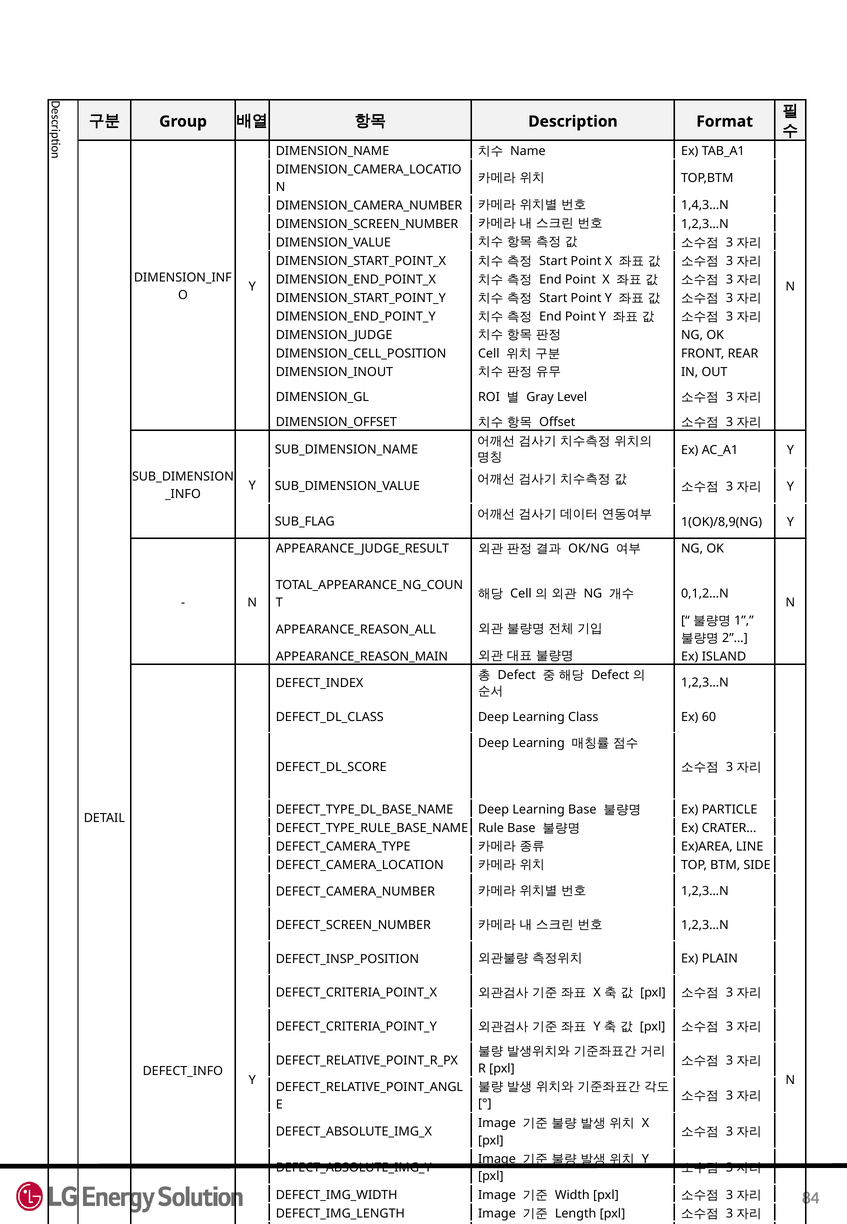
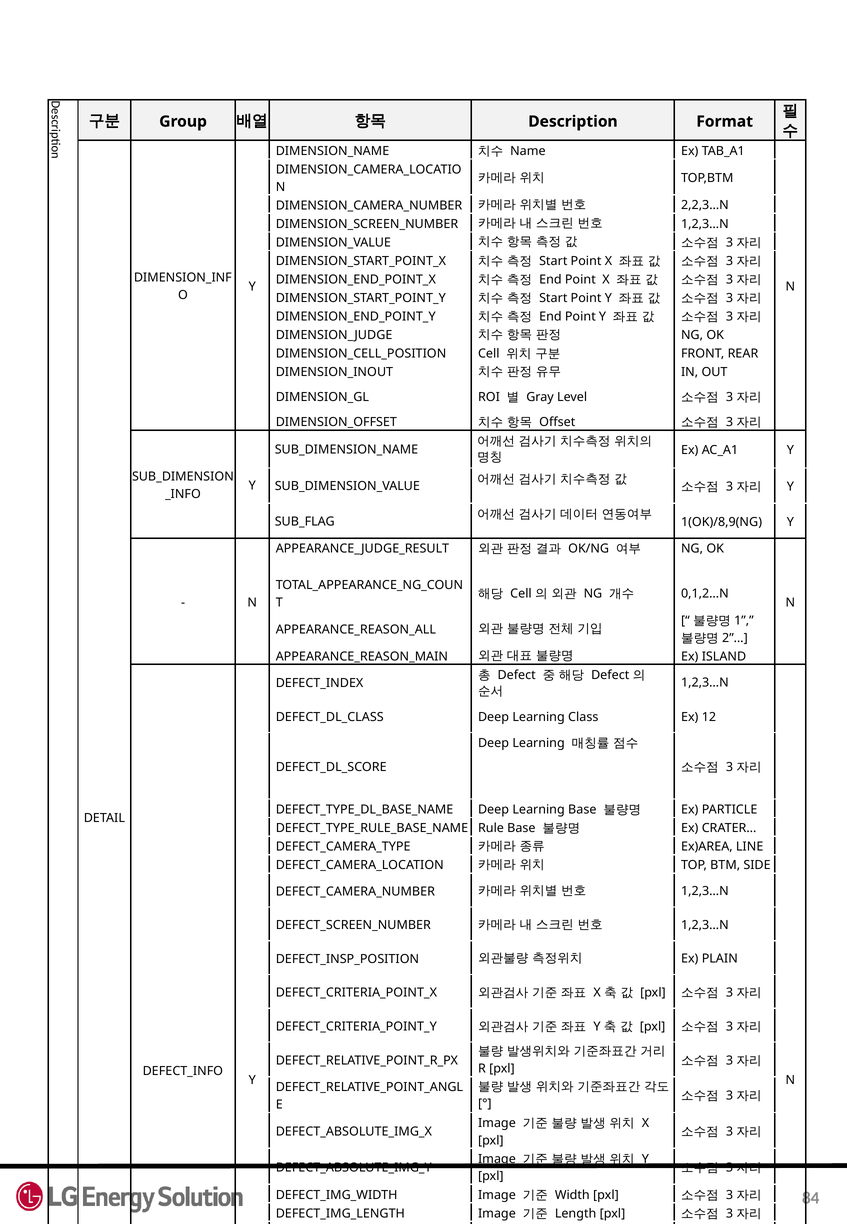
1,4,3…N: 1,4,3…N -> 2,2,3…N
60: 60 -> 12
